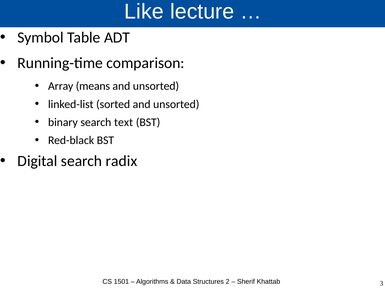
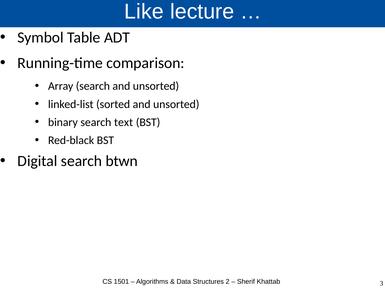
Array means: means -> search
radix: radix -> btwn
